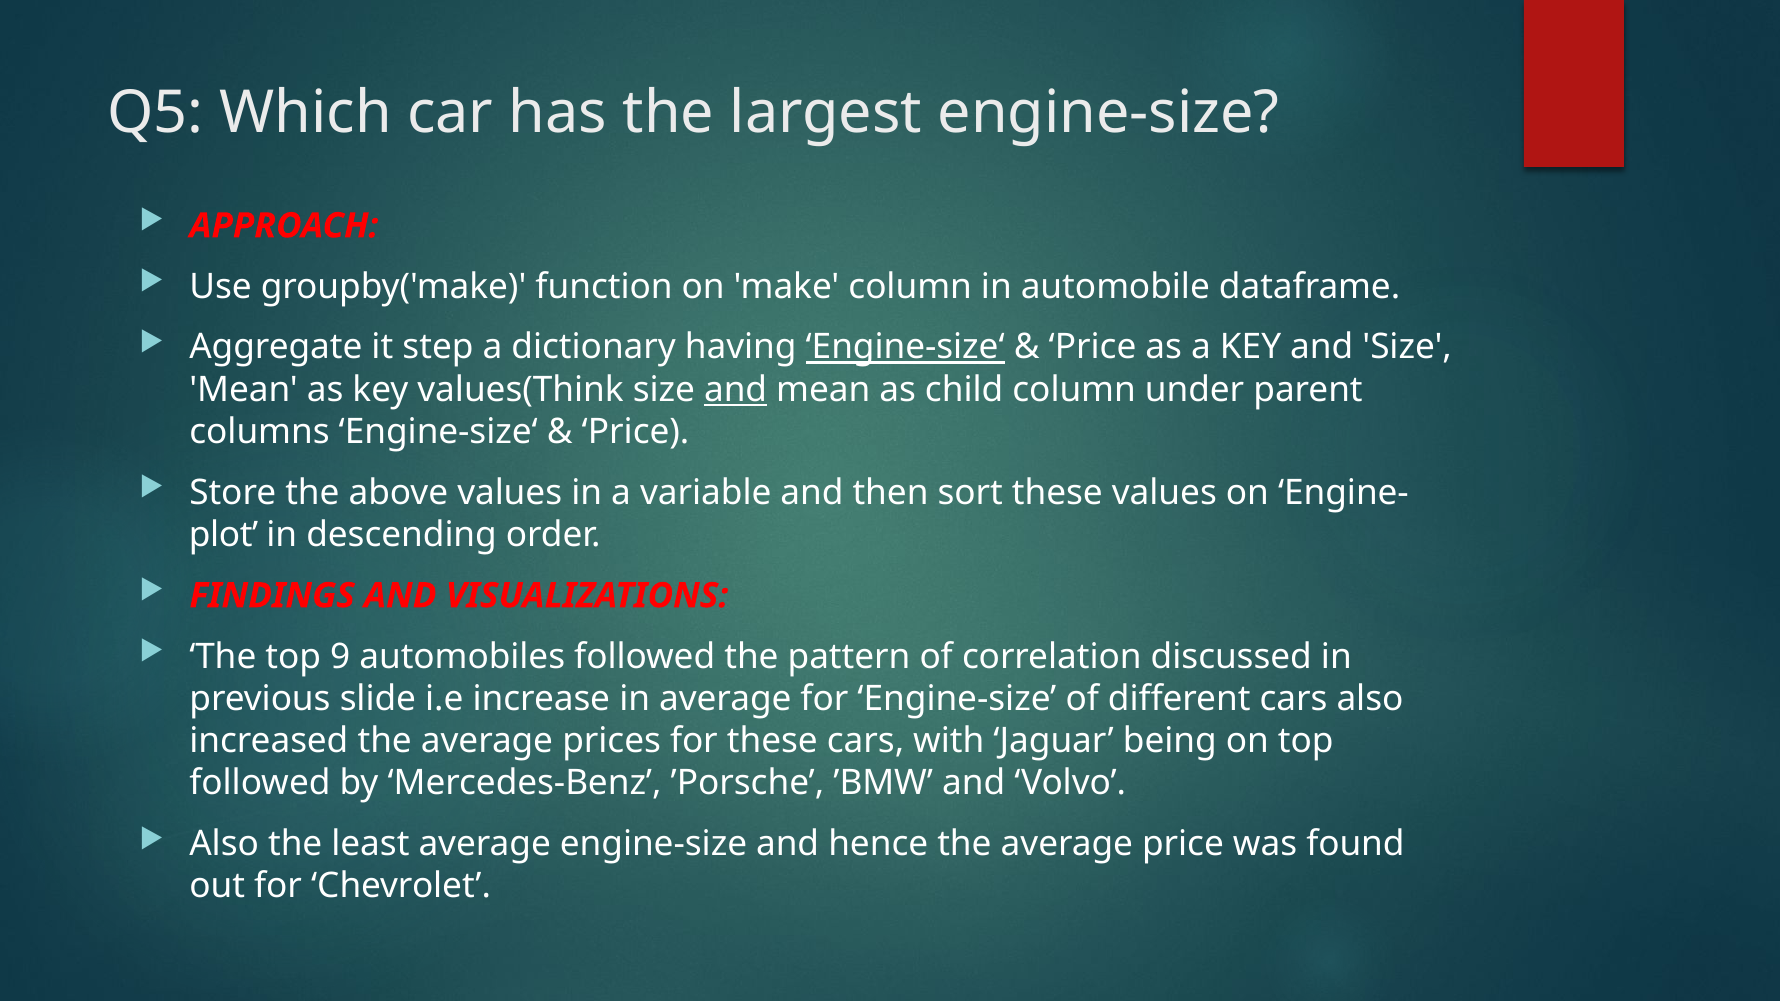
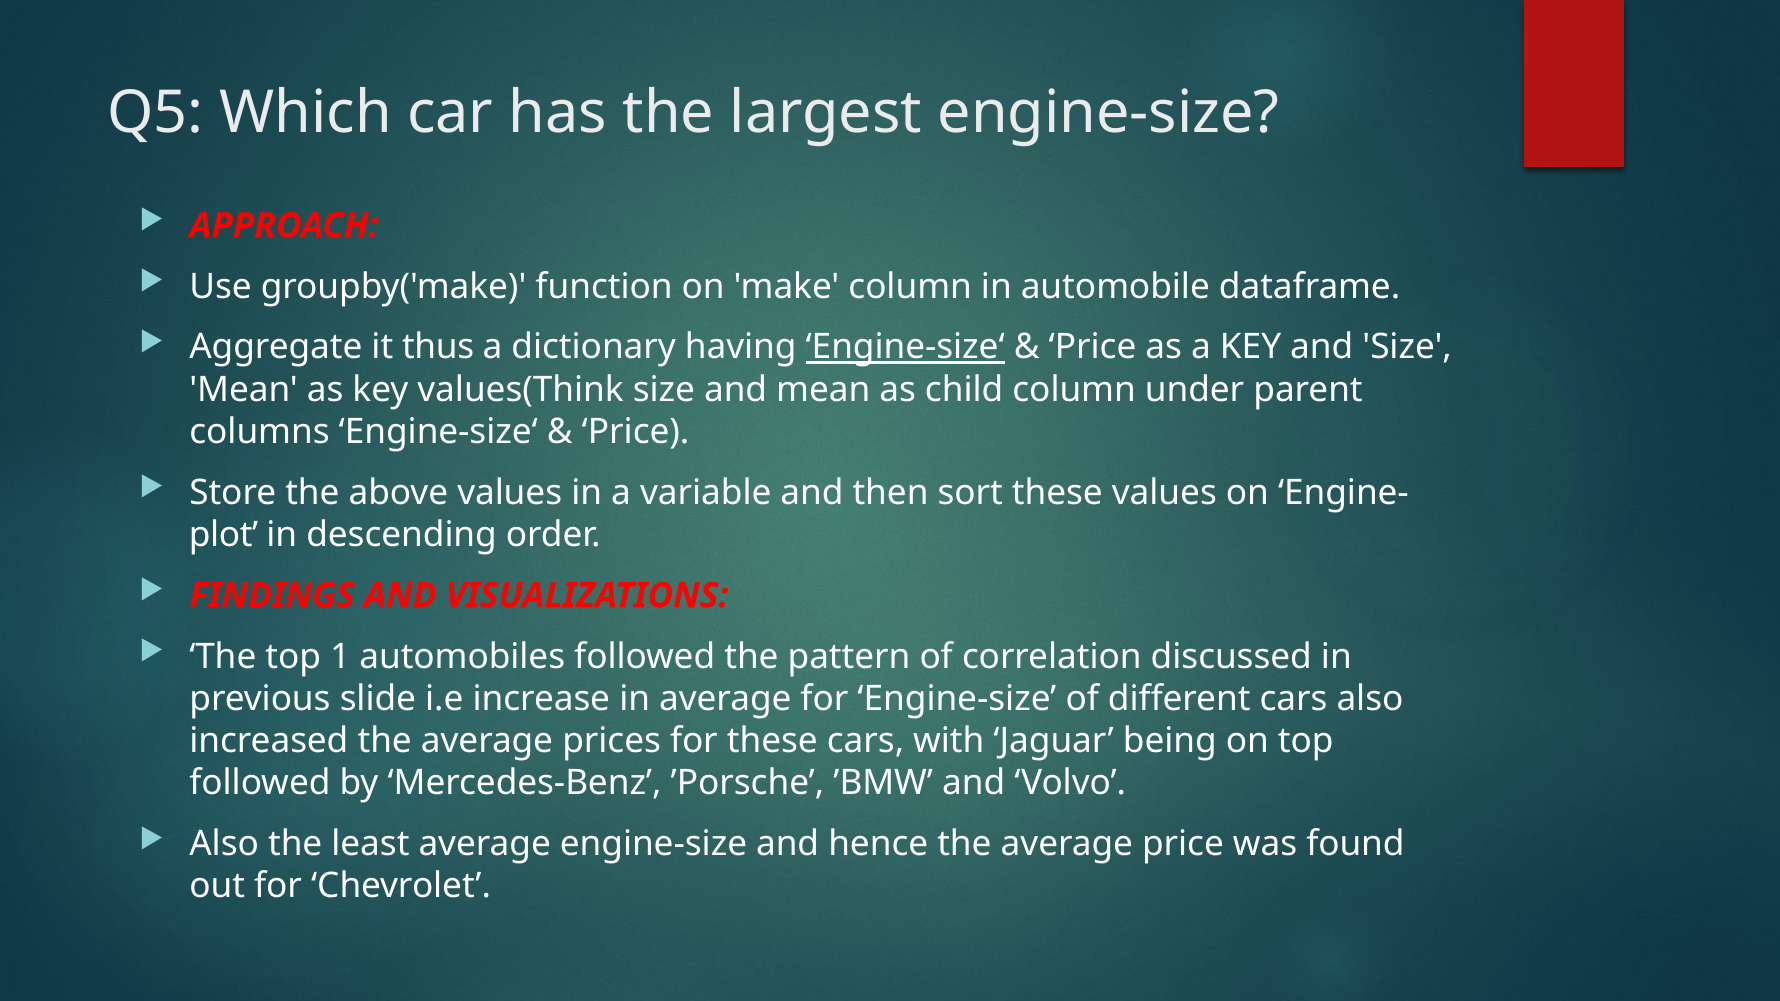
step: step -> thus
and at (736, 390) underline: present -> none
9: 9 -> 1
